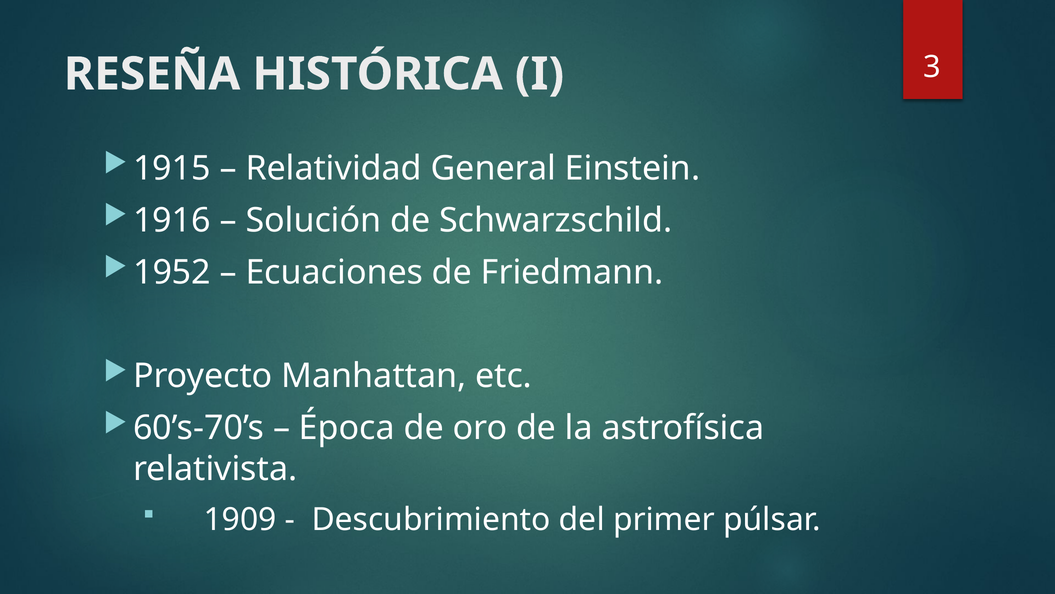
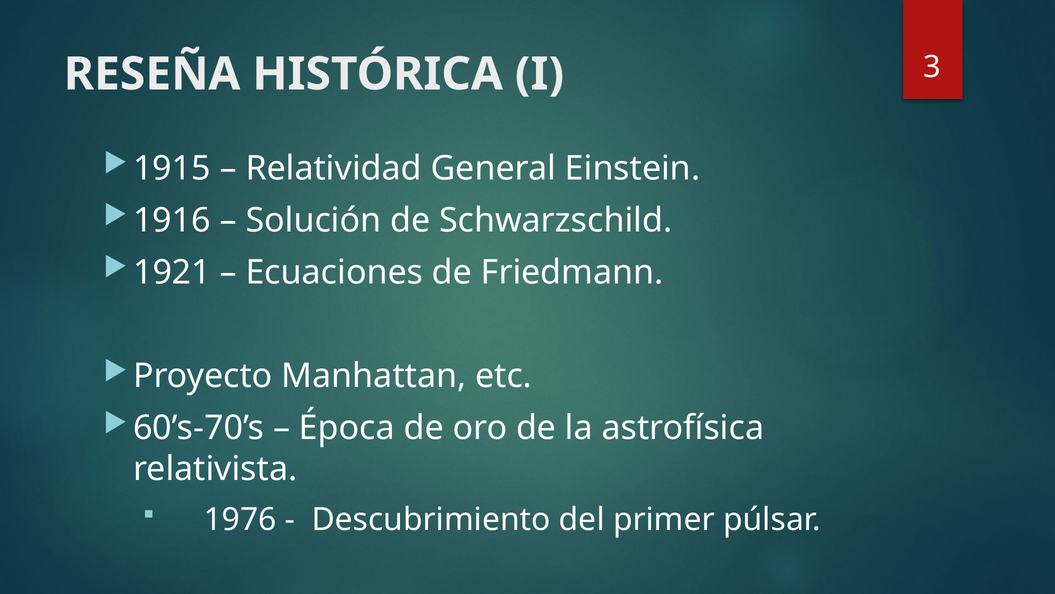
1952: 1952 -> 1921
1909: 1909 -> 1976
